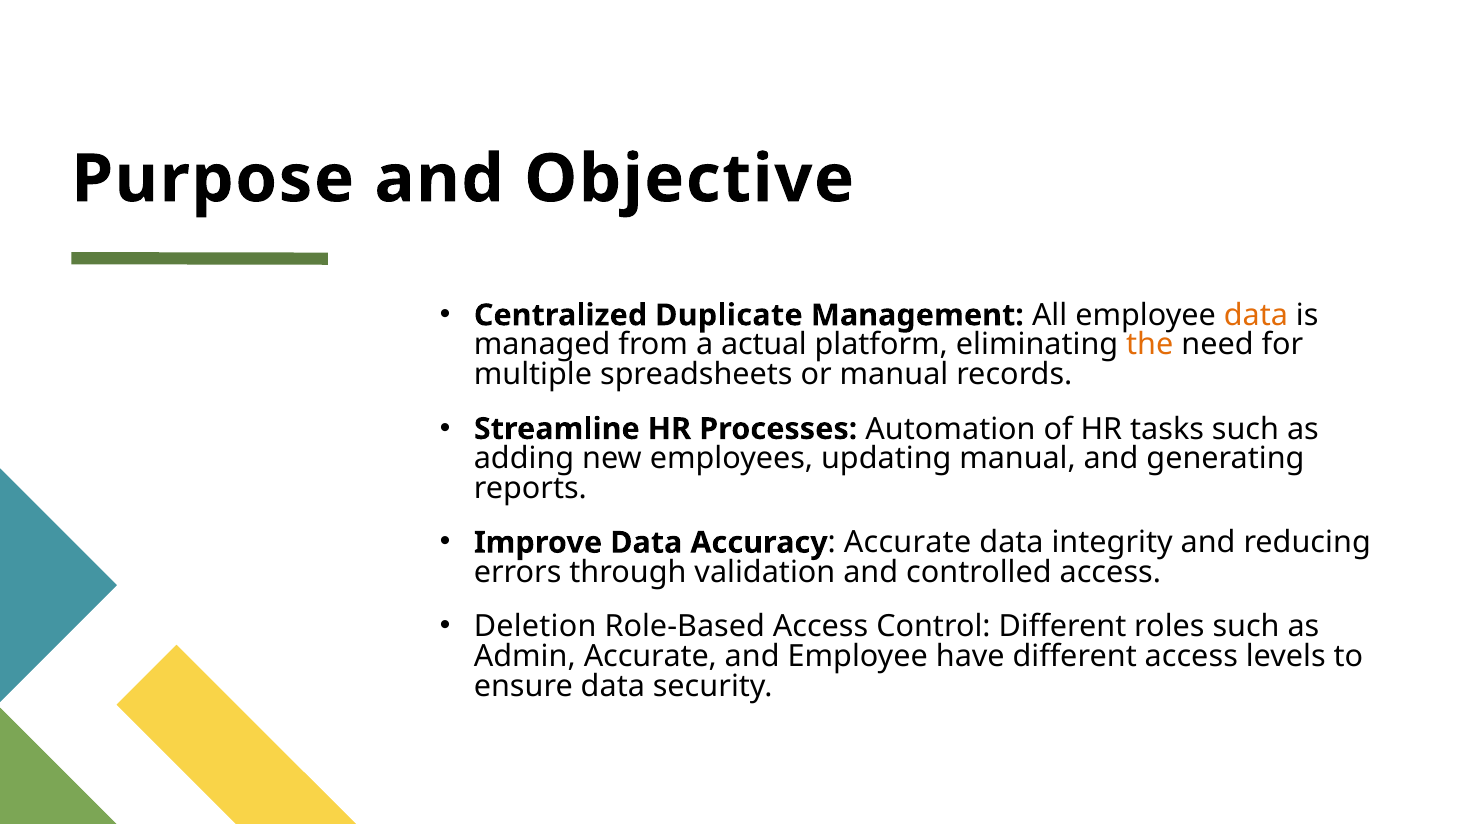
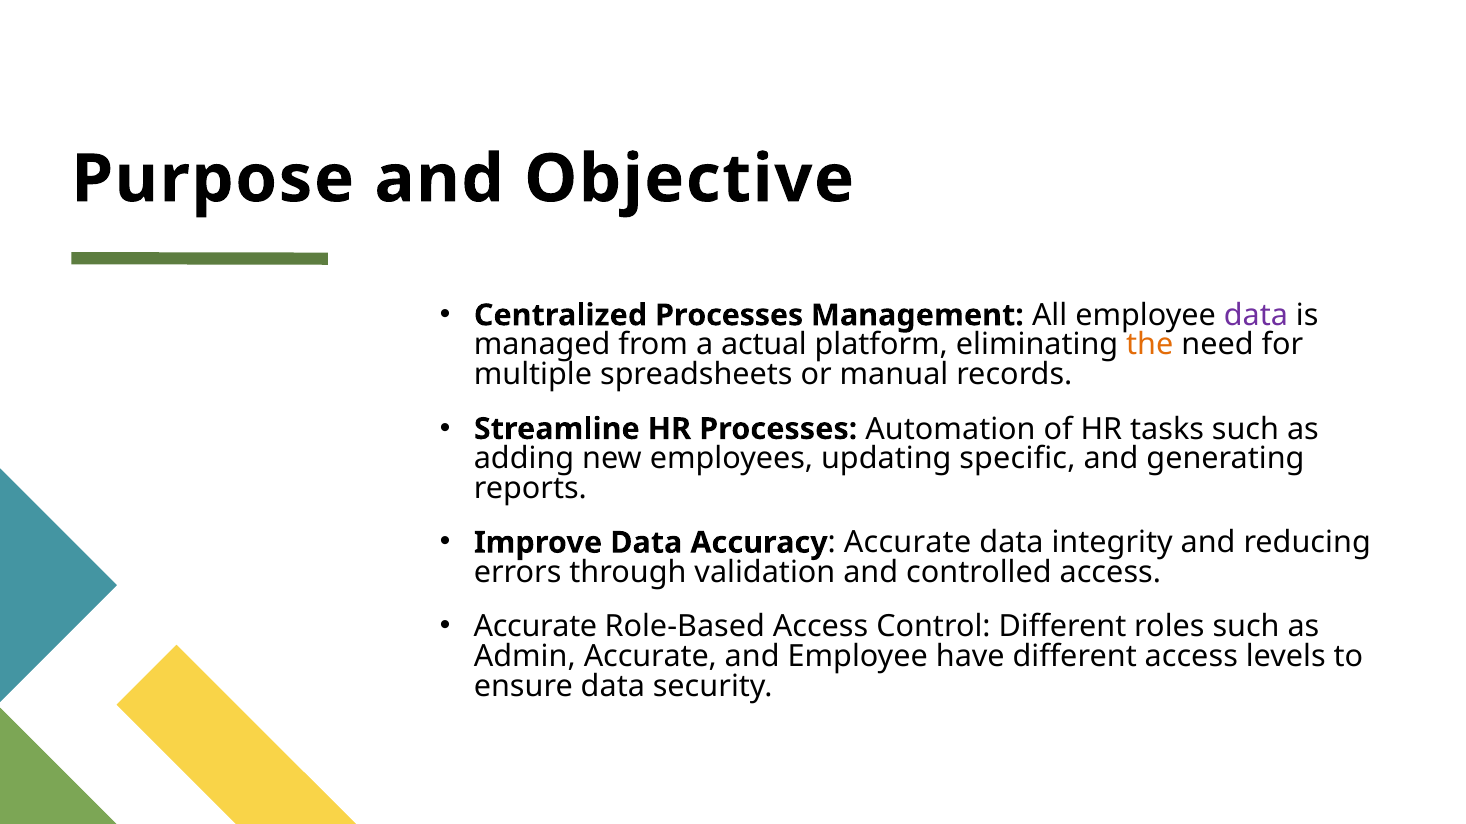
Centralized Duplicate: Duplicate -> Processes
data at (1256, 315) colour: orange -> purple
updating manual: manual -> specific
Deletion at (535, 627): Deletion -> Accurate
